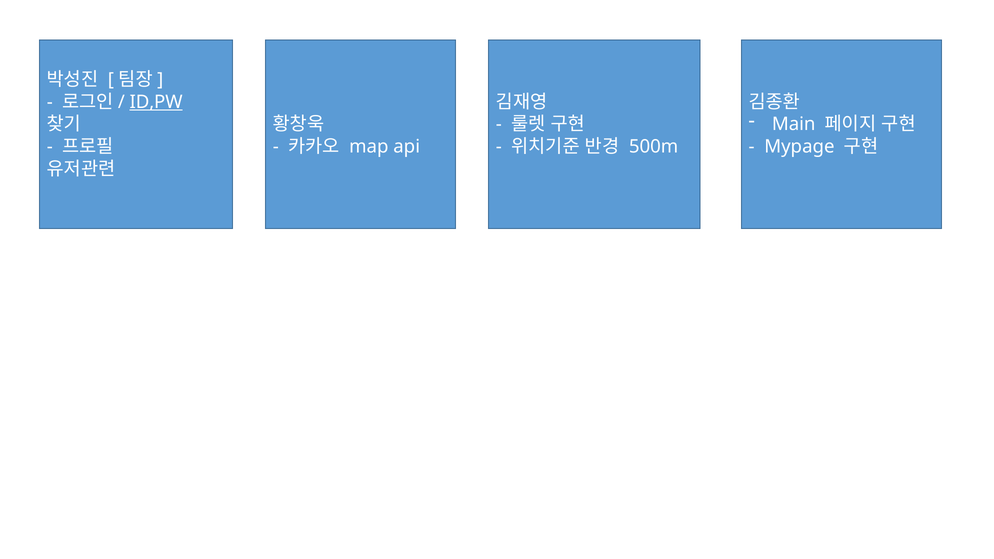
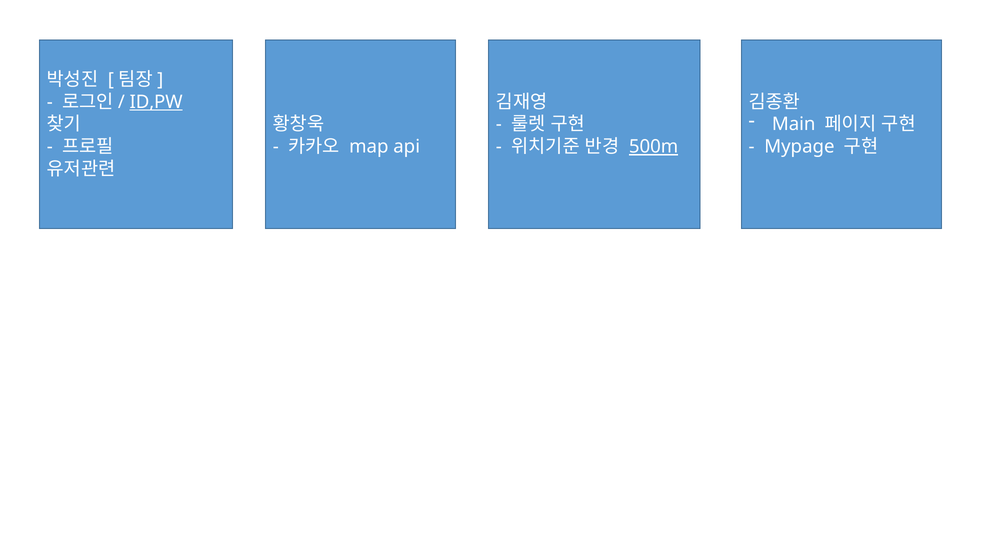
500m underline: none -> present
